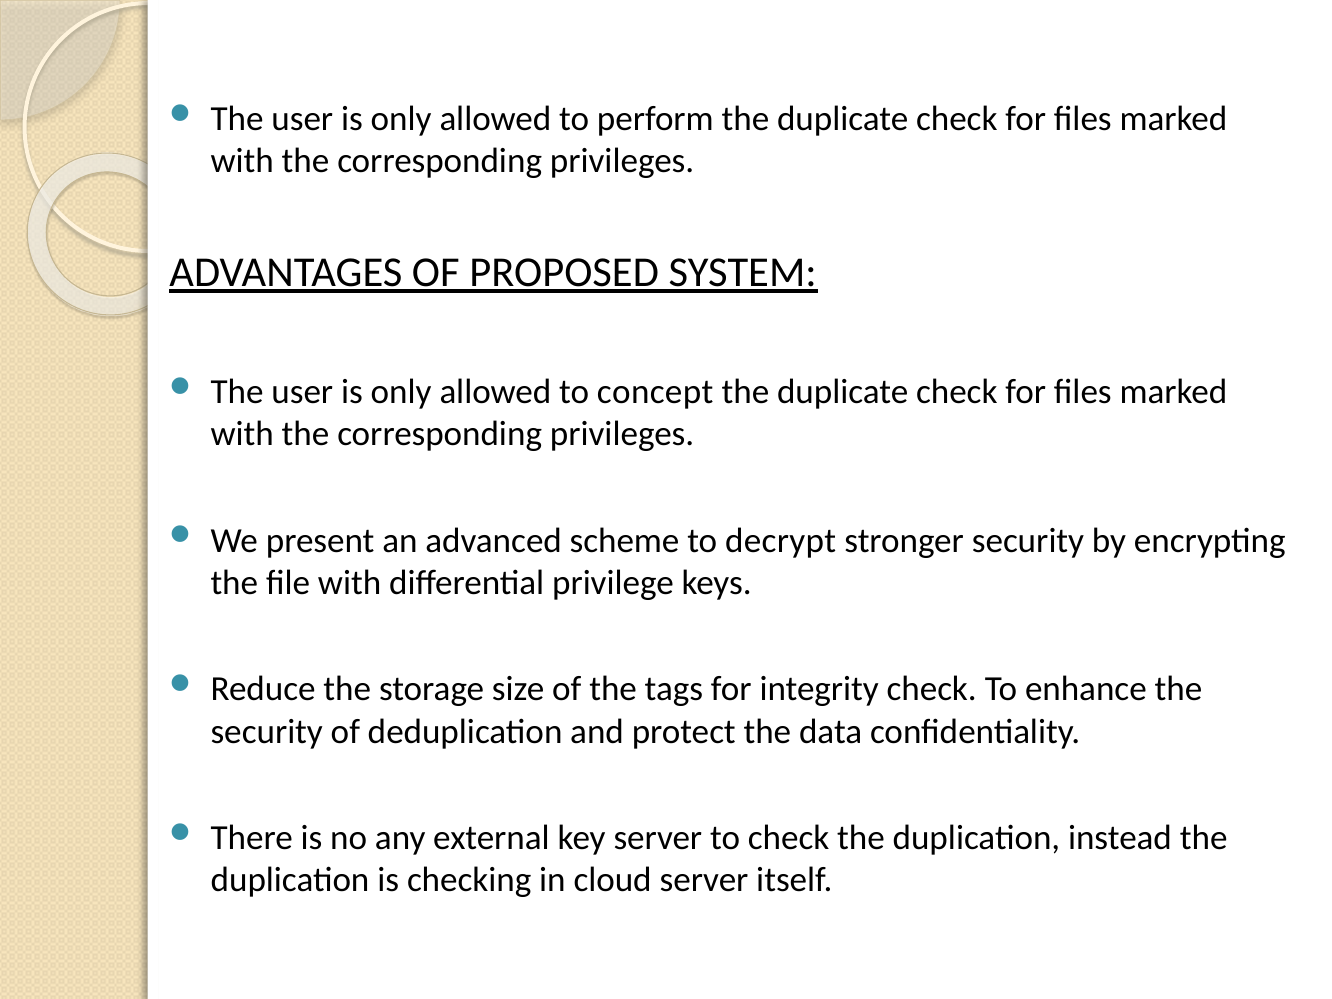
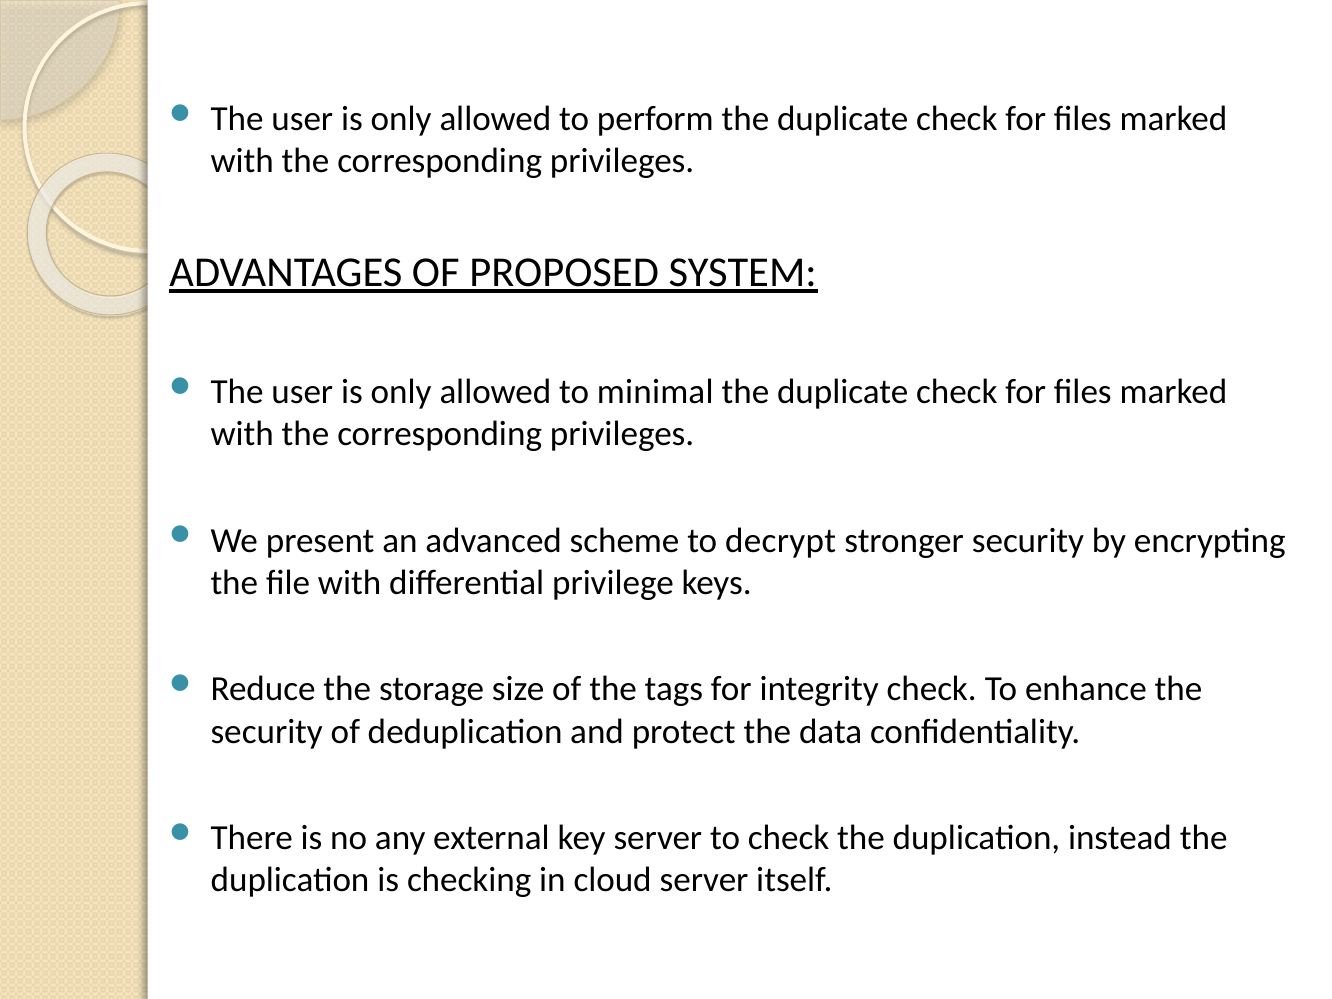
concept: concept -> minimal
